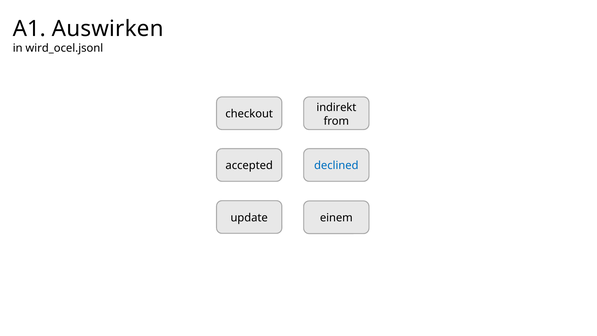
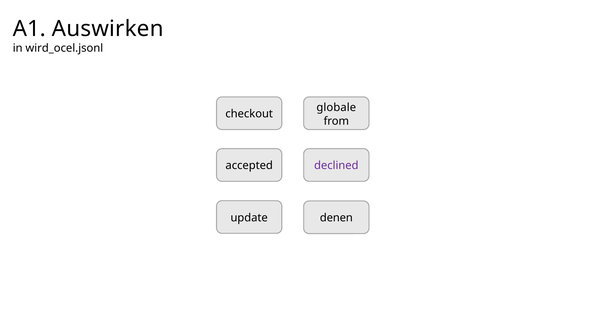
indirekt: indirekt -> globale
declined colour: blue -> purple
einem: einem -> denen
